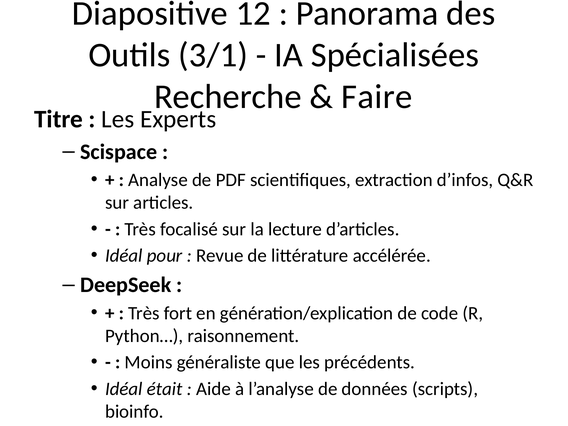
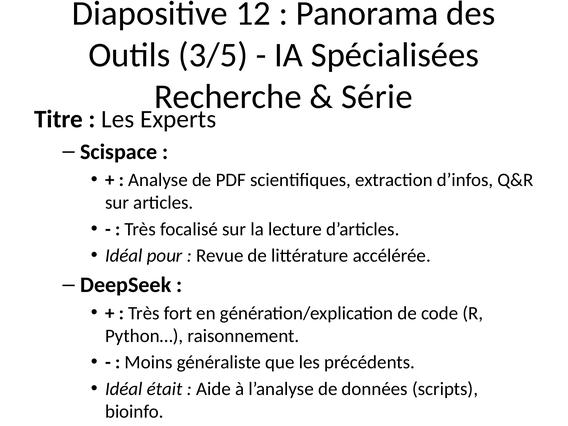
3/1: 3/1 -> 3/5
Faire: Faire -> Série
